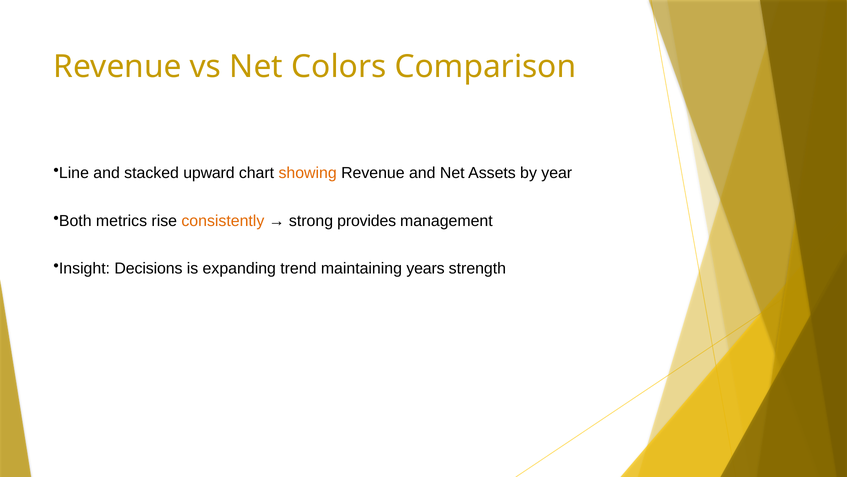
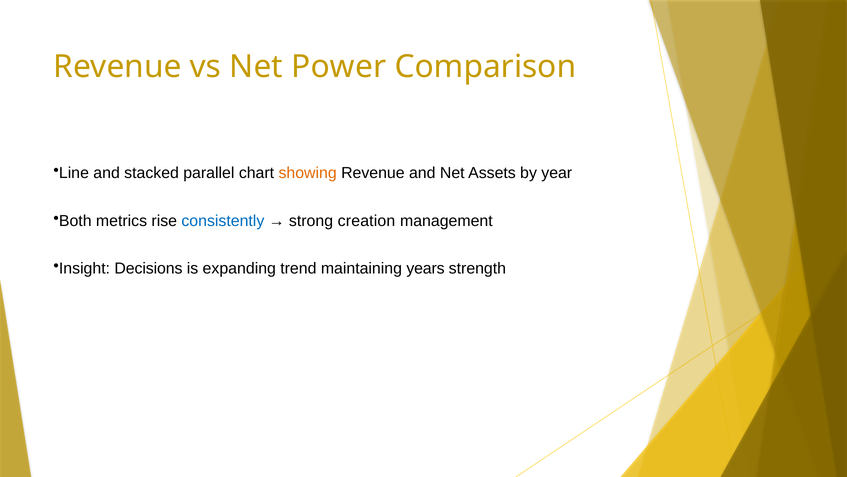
Colors: Colors -> Power
upward: upward -> parallel
consistently colour: orange -> blue
provides: provides -> creation
